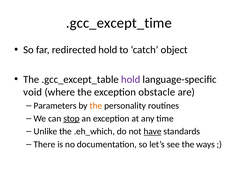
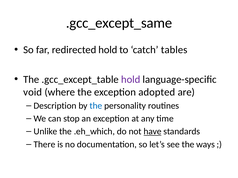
.gcc_except_time: .gcc_except_time -> .gcc_except_same
object: object -> tables
obstacle: obstacle -> adopted
Parameters: Parameters -> Description
the at (96, 106) colour: orange -> blue
stop underline: present -> none
